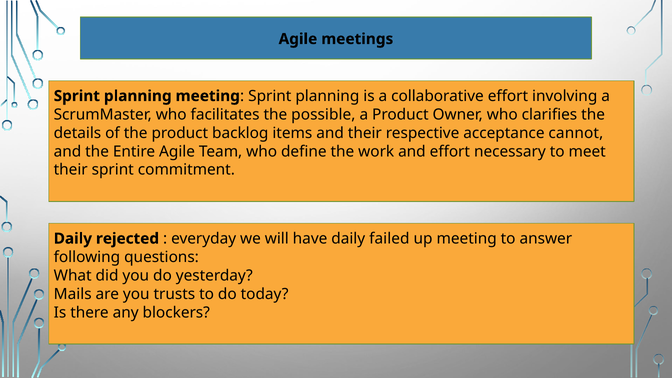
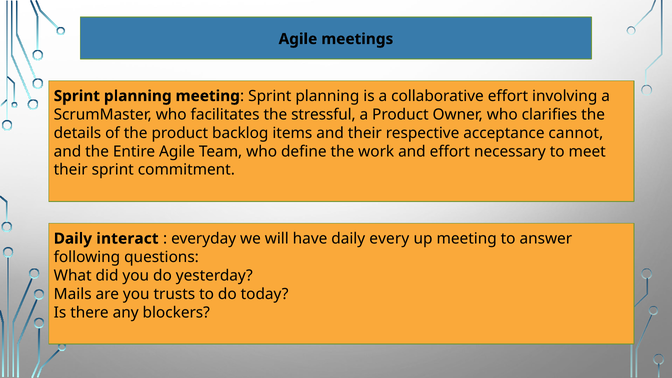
possible: possible -> stressful
rejected: rejected -> interact
failed: failed -> every
